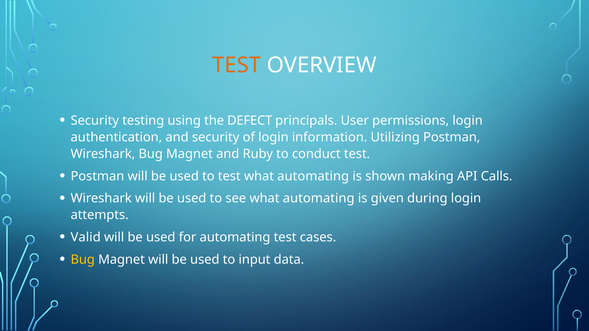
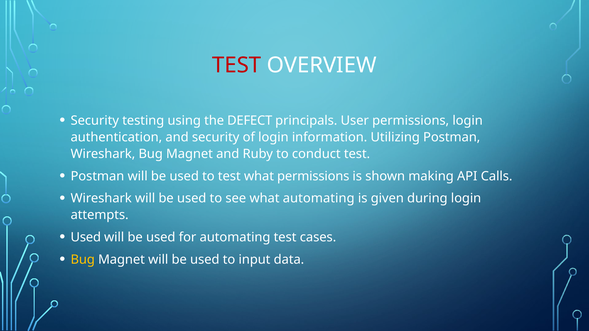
TEST at (237, 65) colour: orange -> red
test what automating: automating -> permissions
Valid at (86, 237): Valid -> Used
